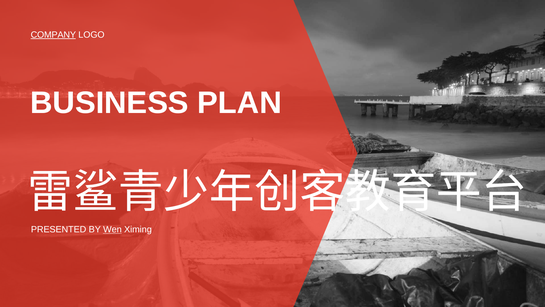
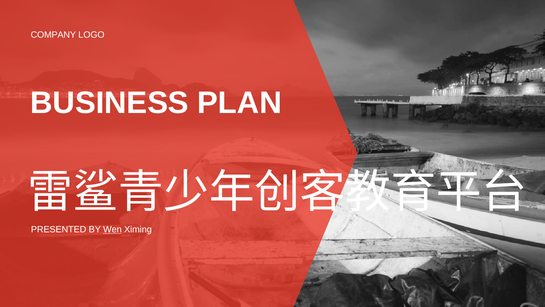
COMPANY underline: present -> none
